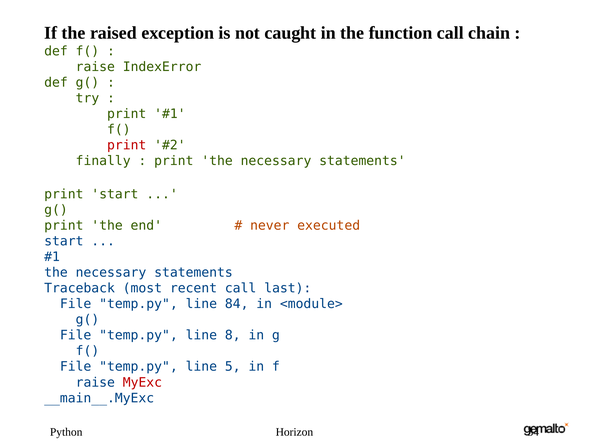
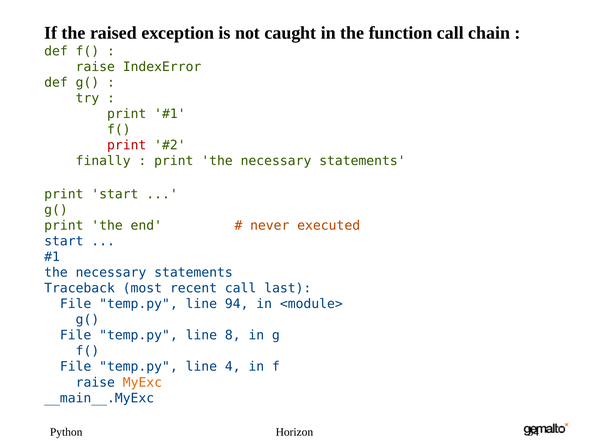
84: 84 -> 94
5: 5 -> 4
MyExc colour: red -> orange
